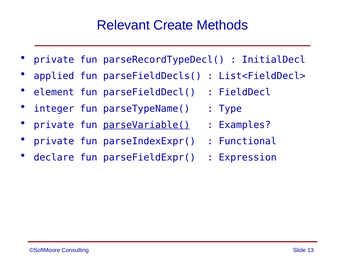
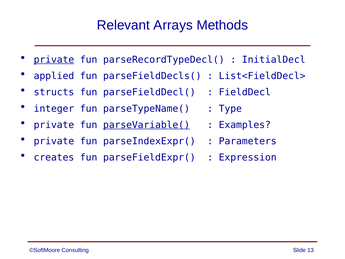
Create: Create -> Arrays
private at (54, 60) underline: none -> present
element: element -> structs
Functional: Functional -> Parameters
declare: declare -> creates
